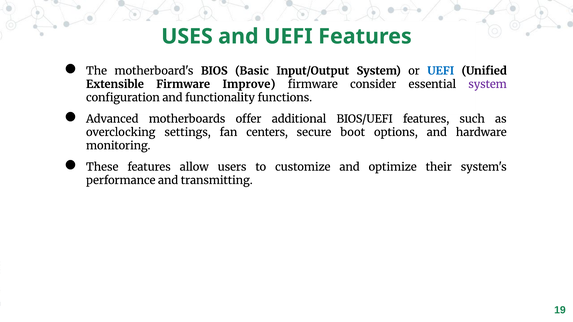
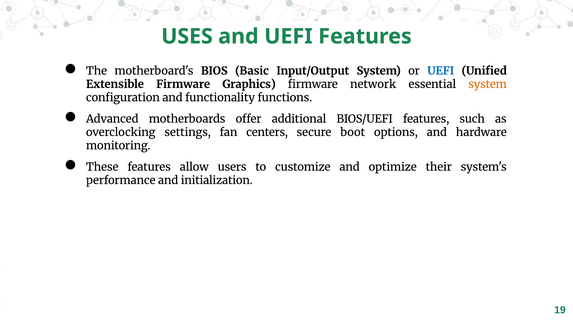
Improve: Improve -> Graphics
consider: consider -> network
system at (488, 84) colour: purple -> orange
transmitting: transmitting -> initialization
